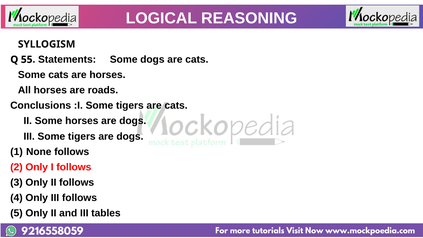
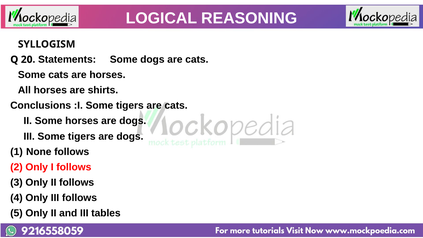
55: 55 -> 20
roads: roads -> shirts
